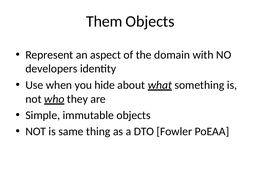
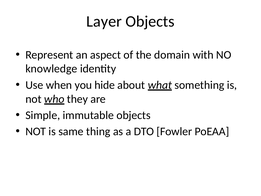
Them: Them -> Layer
developers: developers -> knowledge
